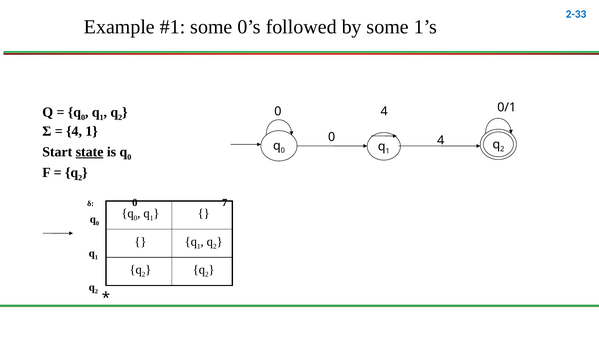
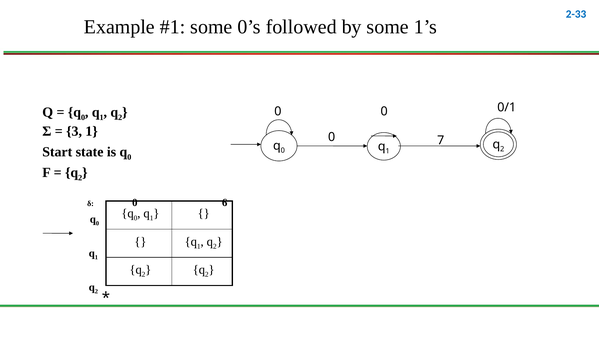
4 at (384, 111): 4 -> 0
4 at (74, 131): 4 -> 3
4 at (441, 140): 4 -> 7
state underline: present -> none
7: 7 -> 6
